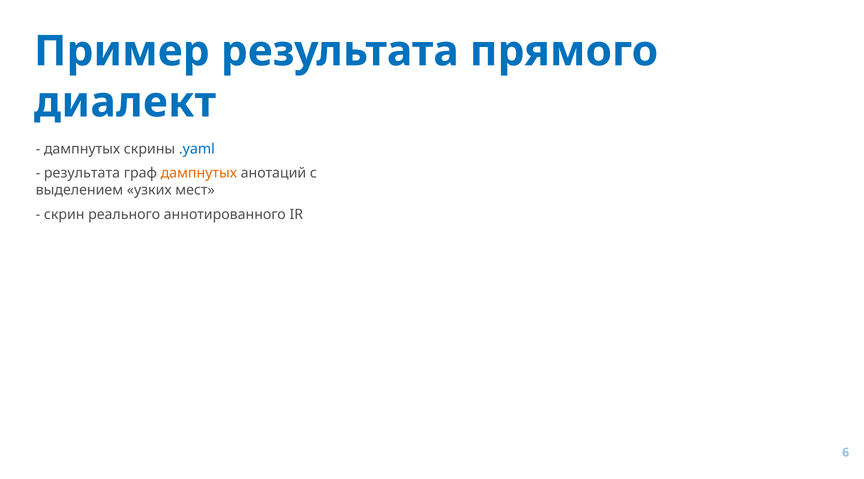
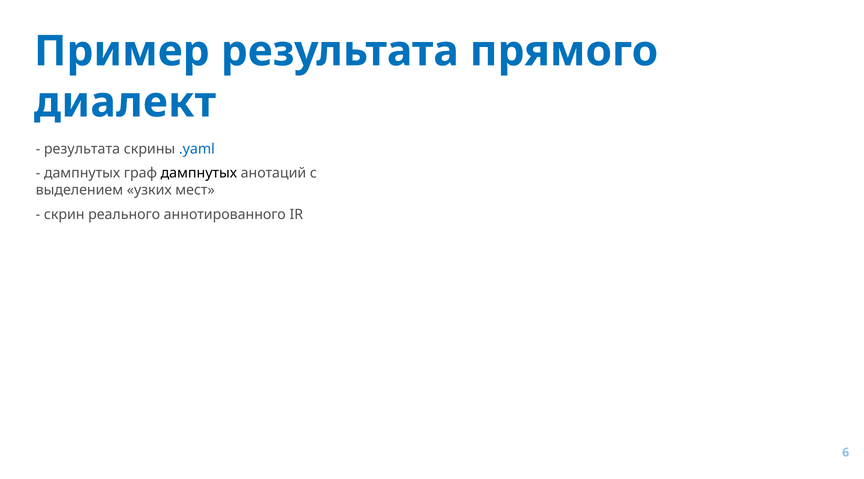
дампнутых at (82, 149): дампнутых -> результата
результата at (82, 173): результата -> дампнутых
дампнутых at (199, 173) colour: orange -> black
